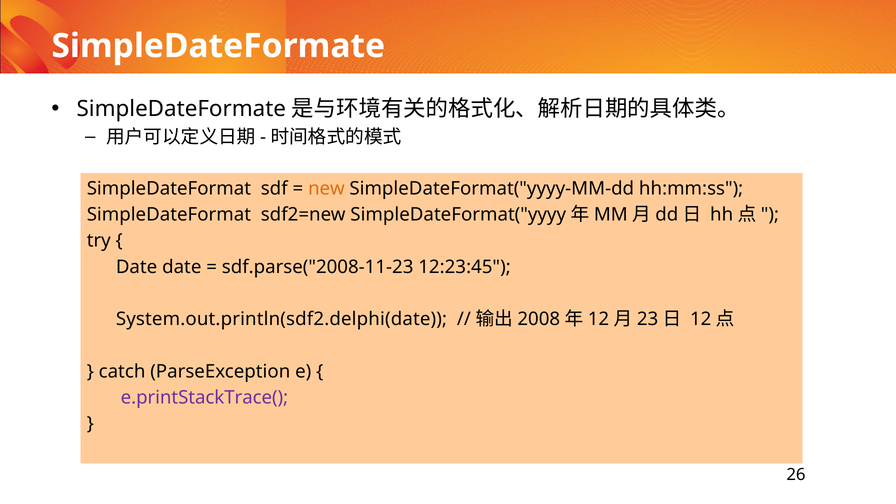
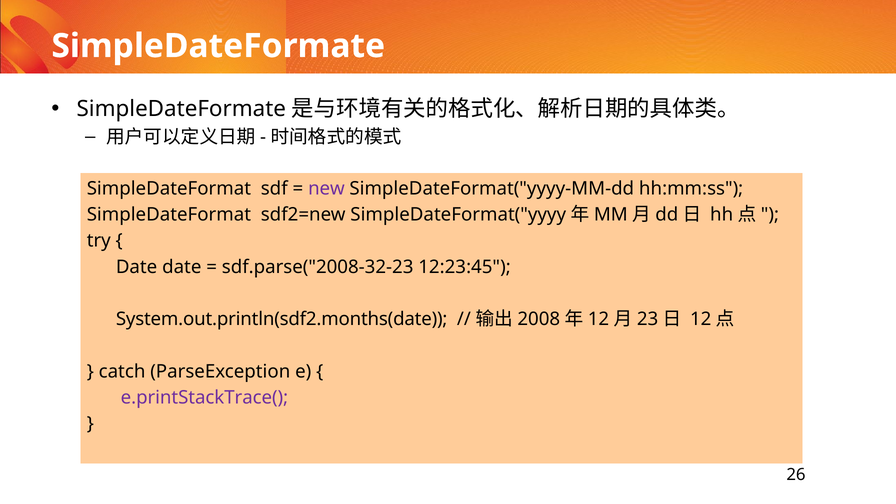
new colour: orange -> purple
sdf.parse("2008-11-23: sdf.parse("2008-11-23 -> sdf.parse("2008-32-23
System.out.println(sdf2.delphi(date: System.out.println(sdf2.delphi(date -> System.out.println(sdf2.months(date
